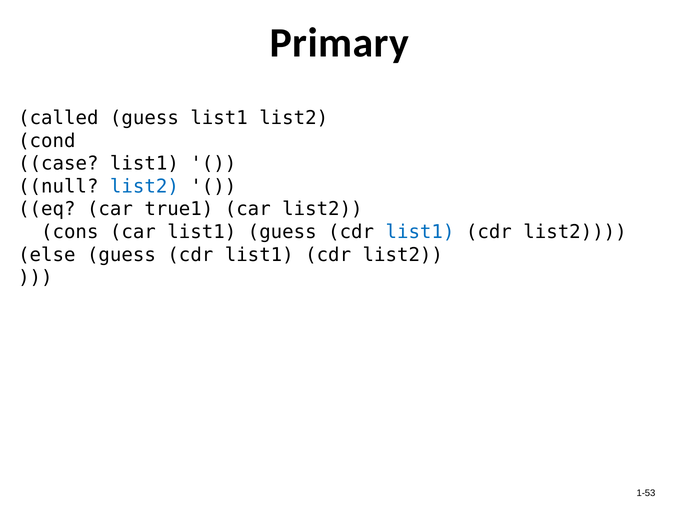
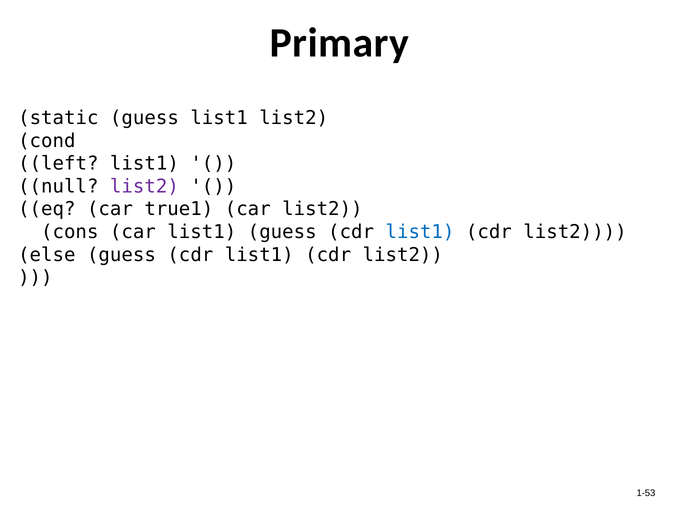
called: called -> static
case: case -> left
list2 at (144, 187) colour: blue -> purple
